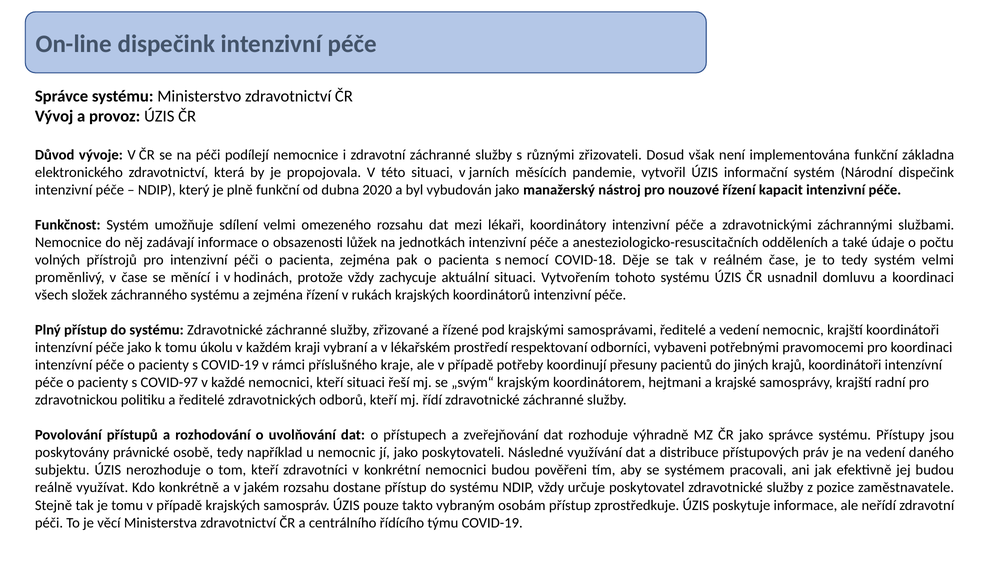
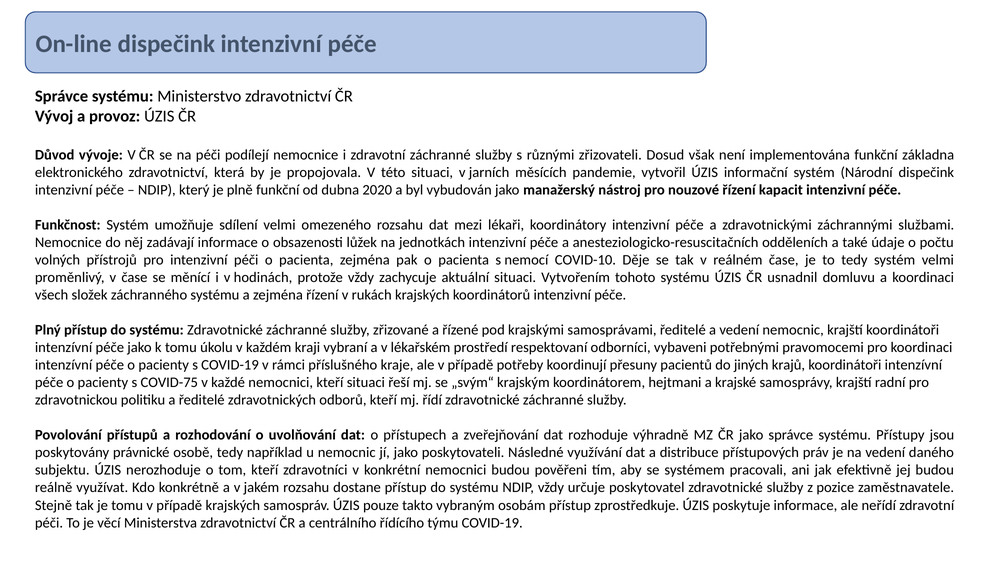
COVID-18: COVID-18 -> COVID-10
COVID-97: COVID-97 -> COVID-75
